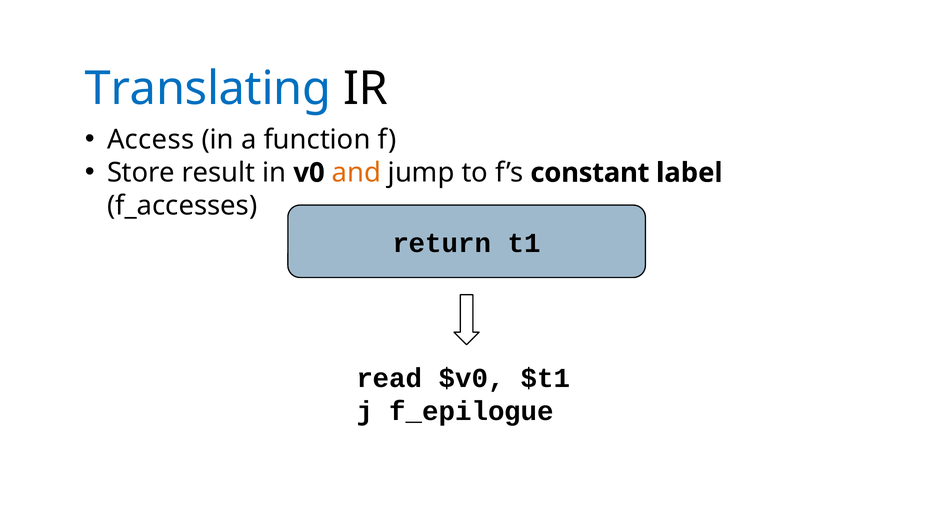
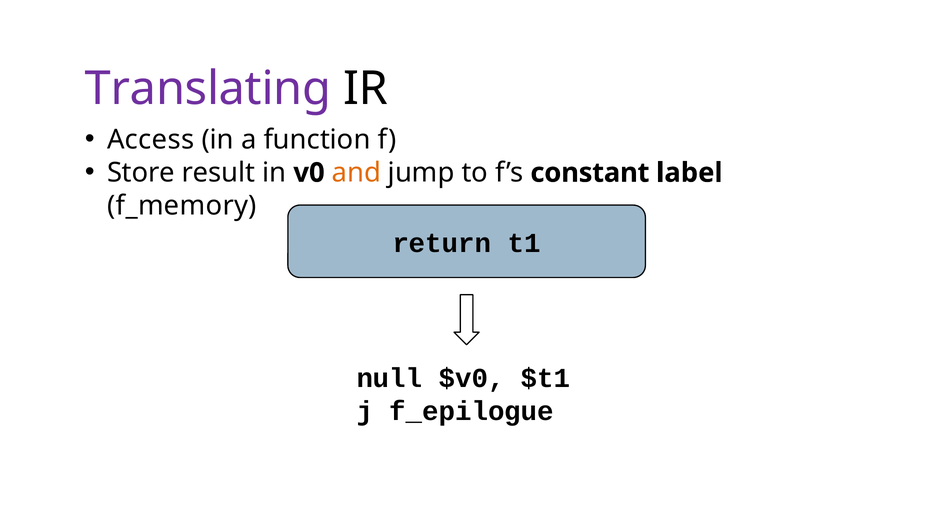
Translating colour: blue -> purple
f_accesses: f_accesses -> f_memory
read: read -> null
